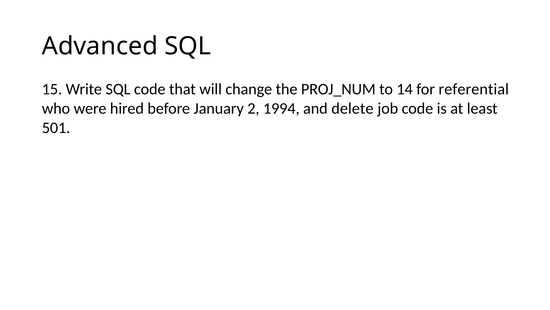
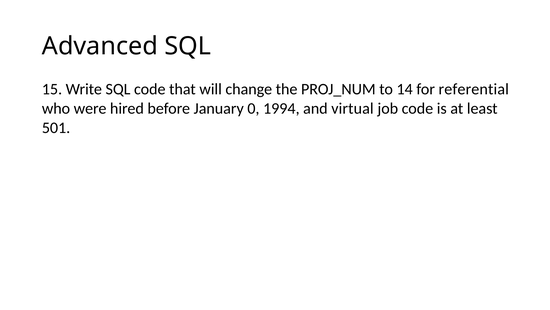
2: 2 -> 0
delete: delete -> virtual
